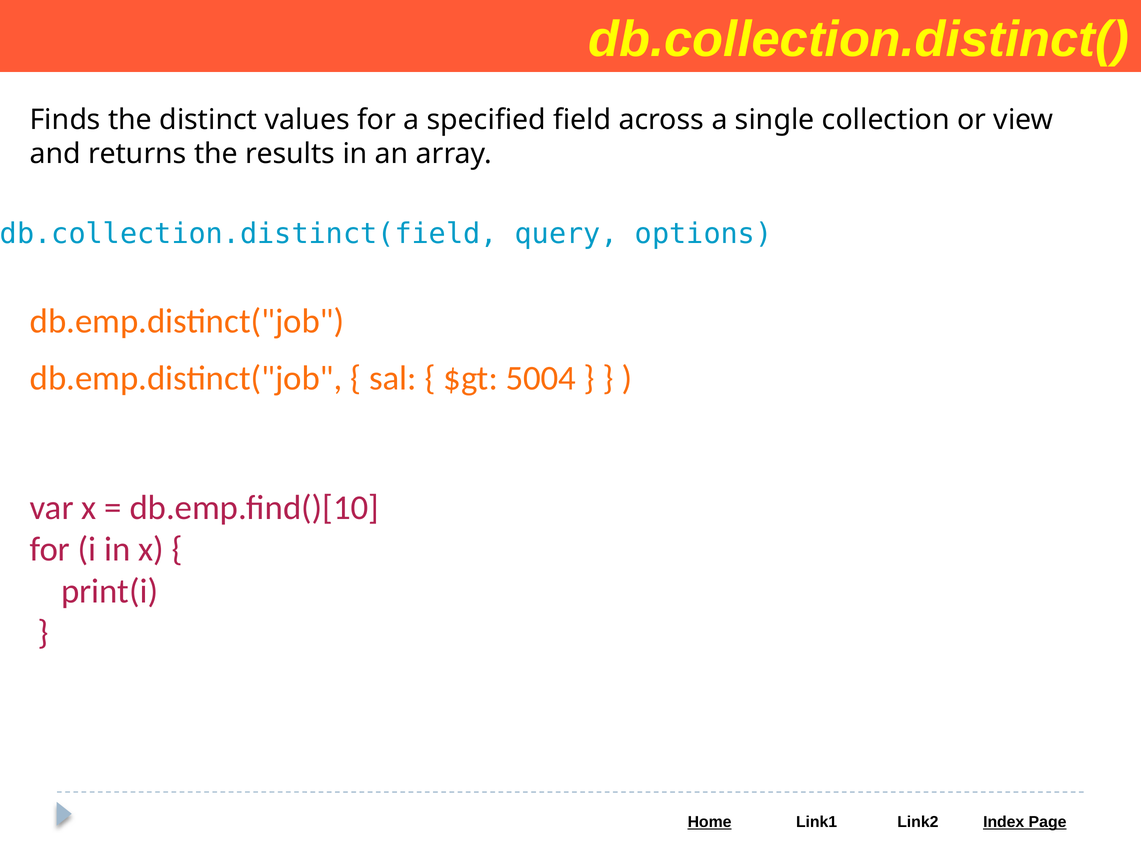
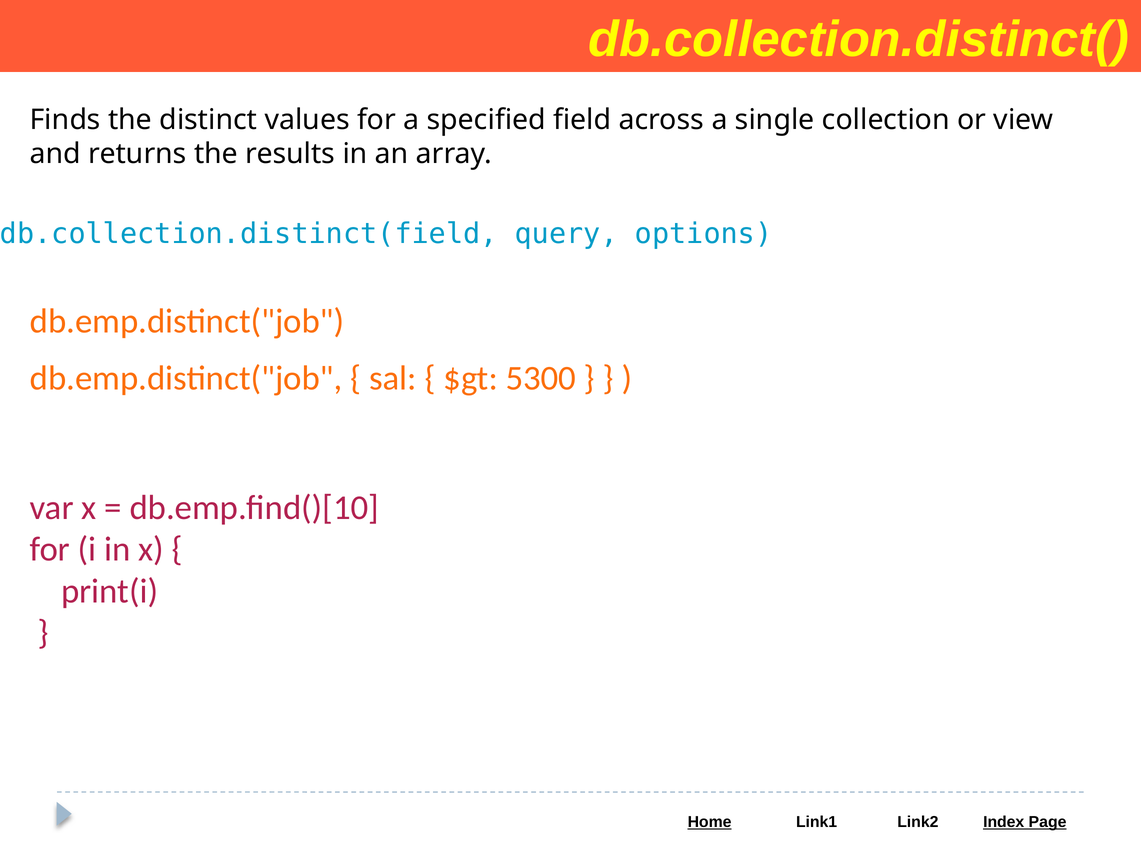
5004: 5004 -> 5300
